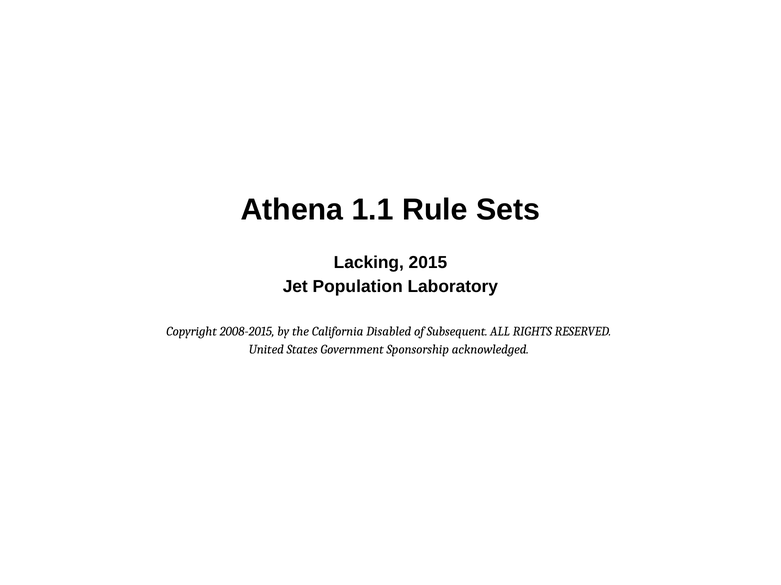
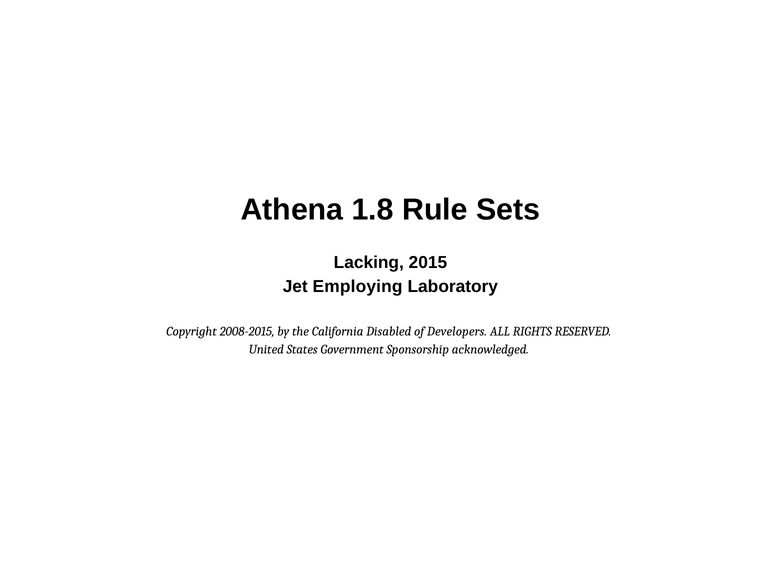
1.1: 1.1 -> 1.8
Population: Population -> Employing
Subsequent: Subsequent -> Developers
